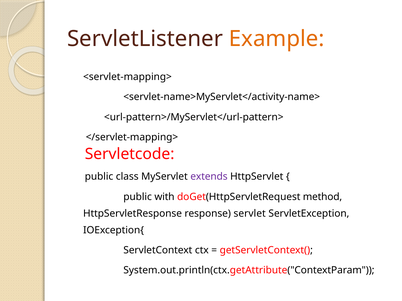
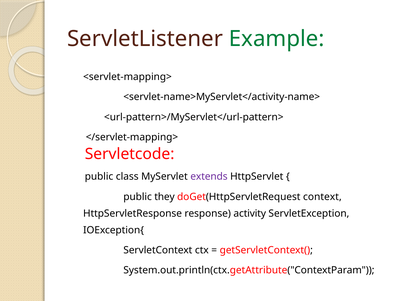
Example colour: orange -> green
with: with -> they
method: method -> context
servlet: servlet -> activity
